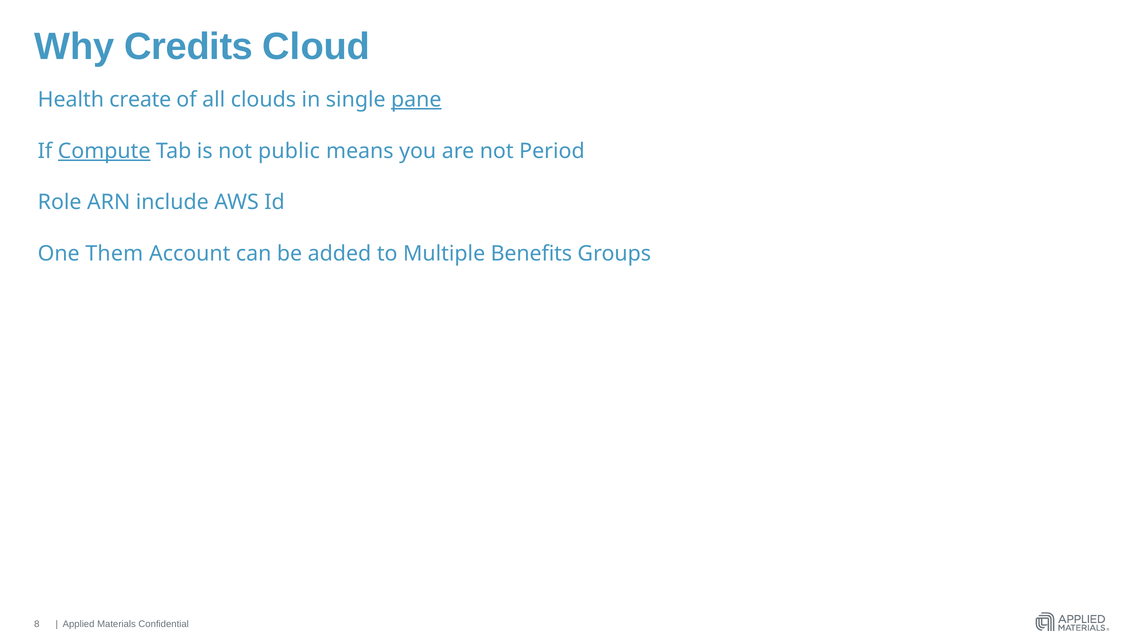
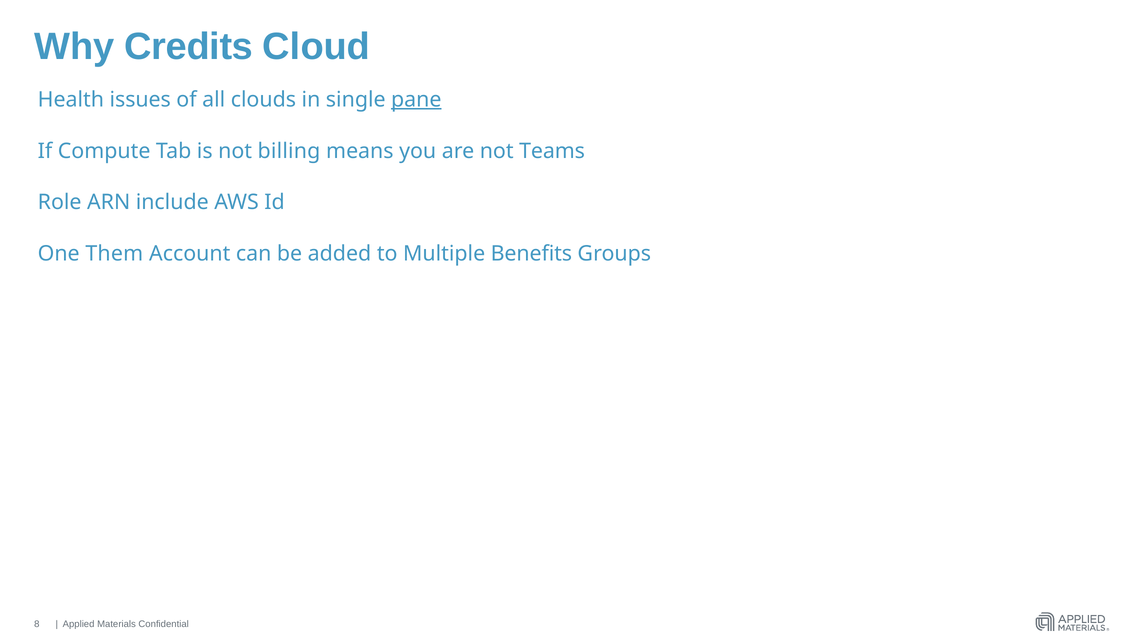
create: create -> issues
Compute underline: present -> none
public: public -> billing
Period: Period -> Teams
